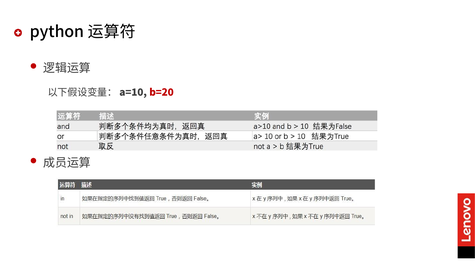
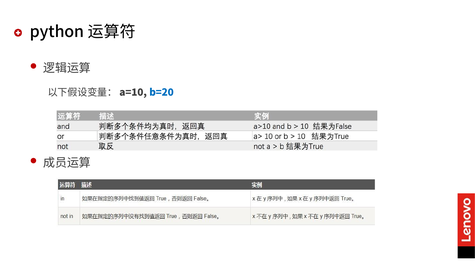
b=20 colour: red -> blue
